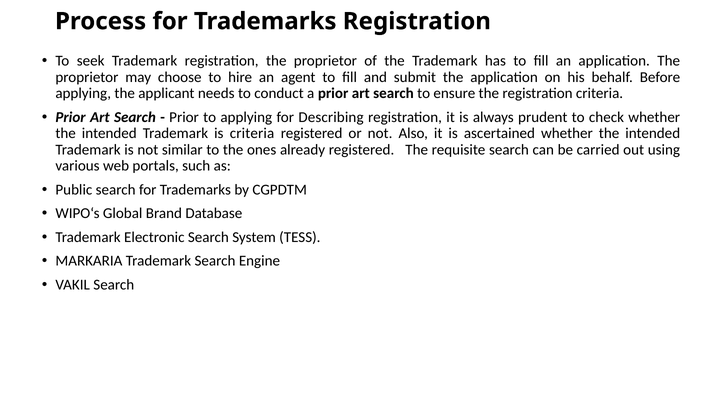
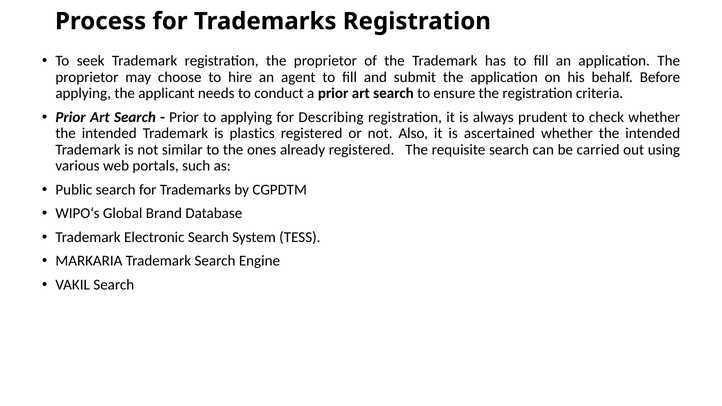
is criteria: criteria -> plastics
